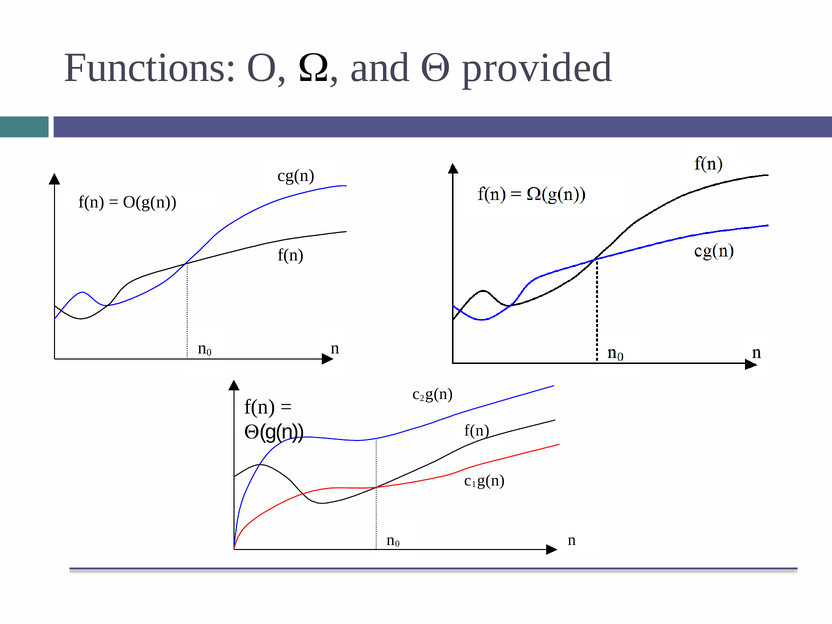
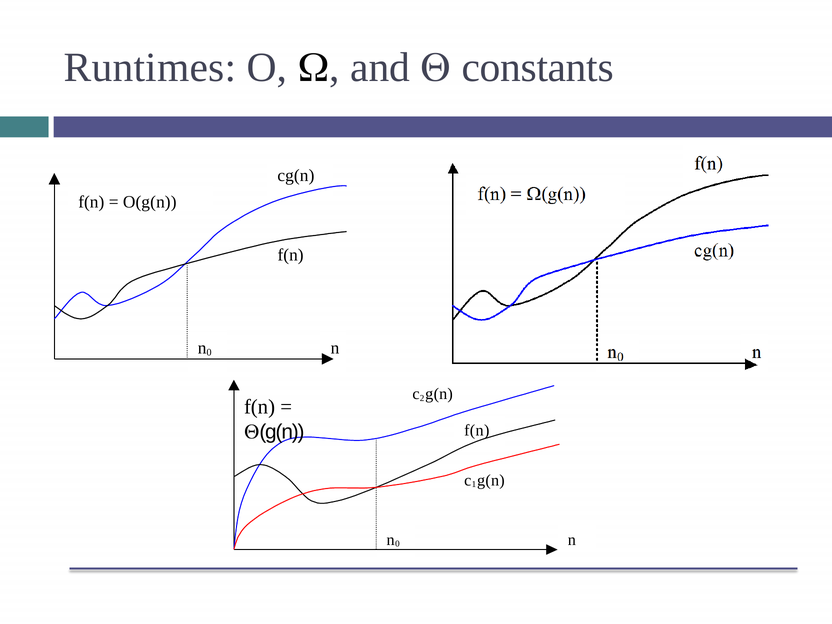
Functions: Functions -> Runtimes
provided: provided -> constants
